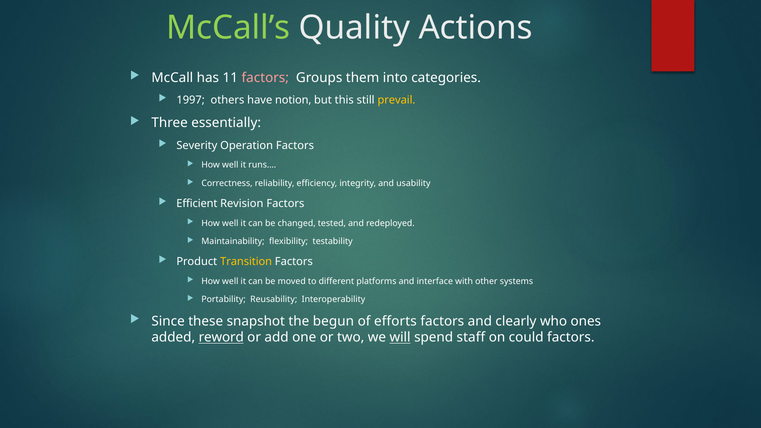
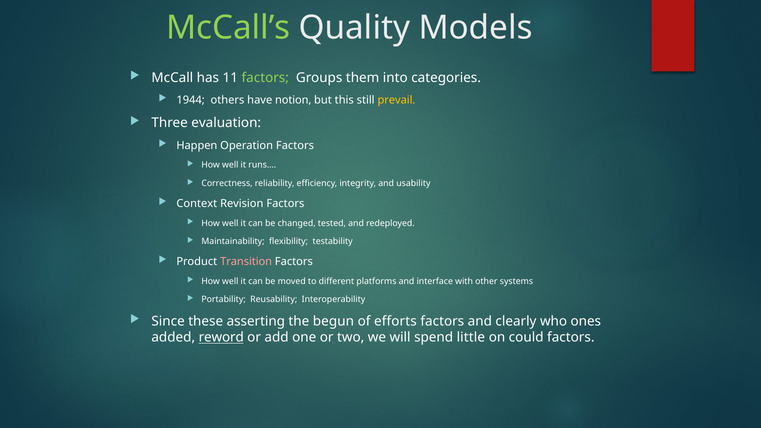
Actions: Actions -> Models
factors at (265, 78) colour: pink -> light green
1997: 1997 -> 1944
essentially: essentially -> evaluation
Severity: Severity -> Happen
Efficient: Efficient -> Context
Transition colour: yellow -> pink
snapshot: snapshot -> asserting
will underline: present -> none
staff: staff -> little
